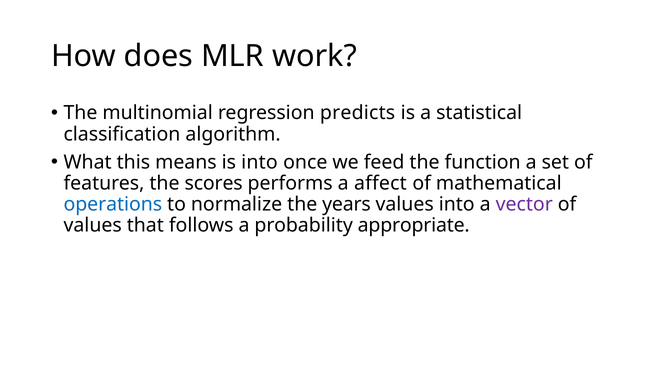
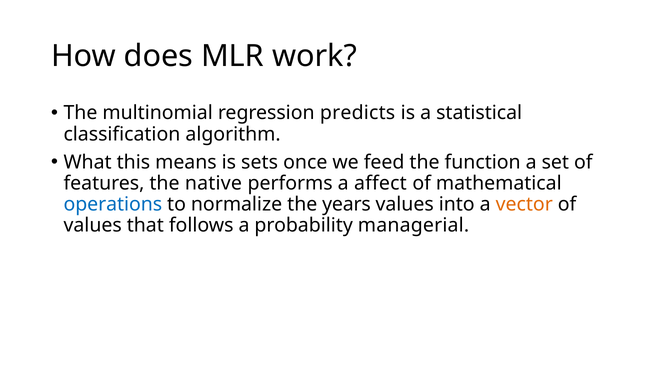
is into: into -> sets
scores: scores -> native
vector colour: purple -> orange
appropriate: appropriate -> managerial
